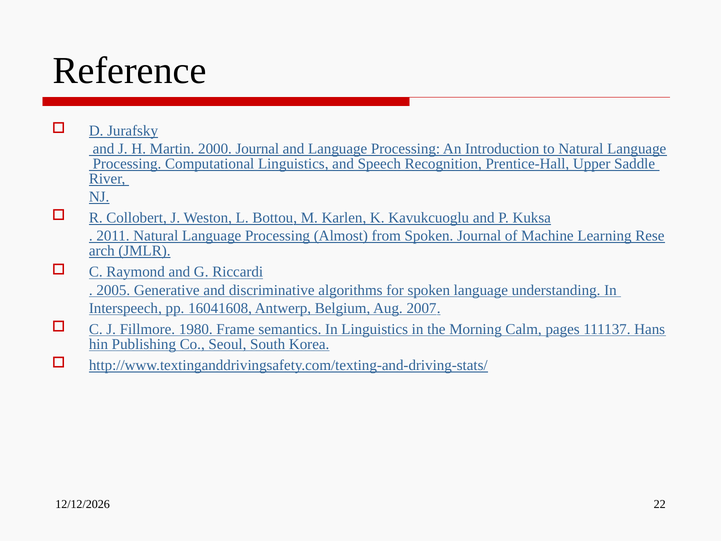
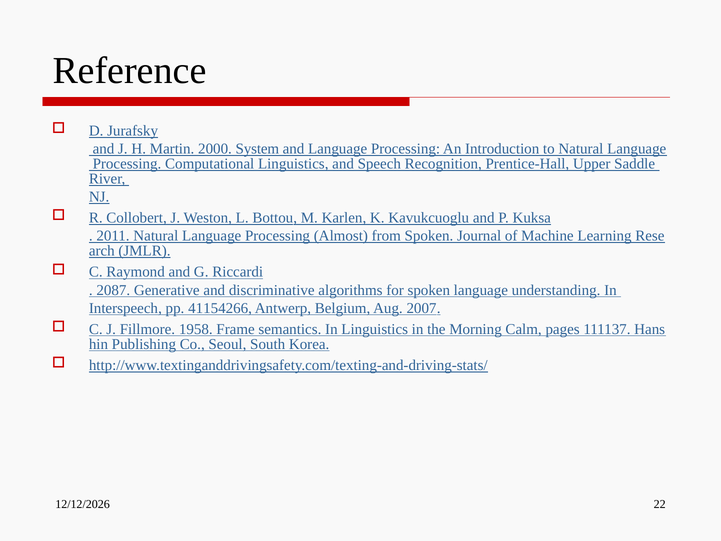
2000 Journal: Journal -> System
2005: 2005 -> 2087
16041608: 16041608 -> 41154266
1980: 1980 -> 1958
